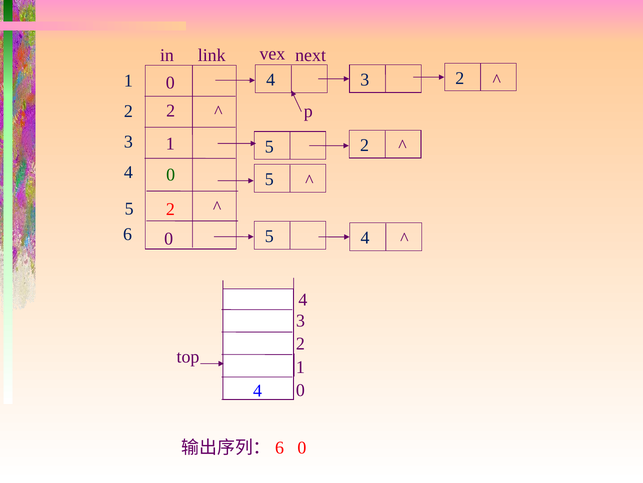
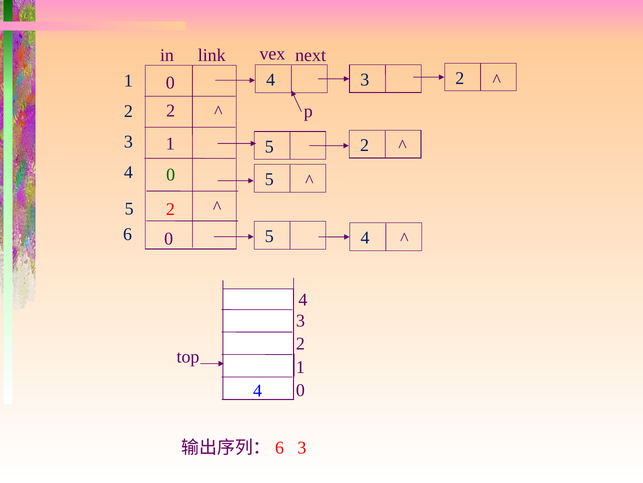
0 at (302, 447): 0 -> 3
